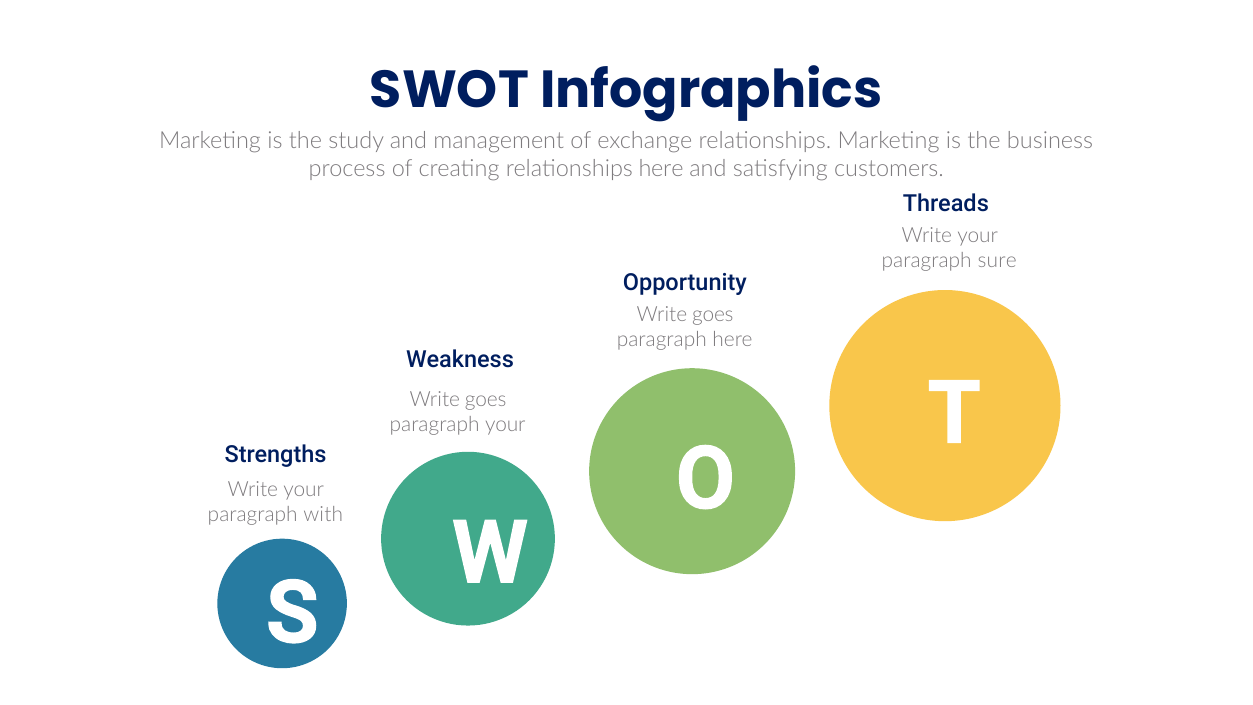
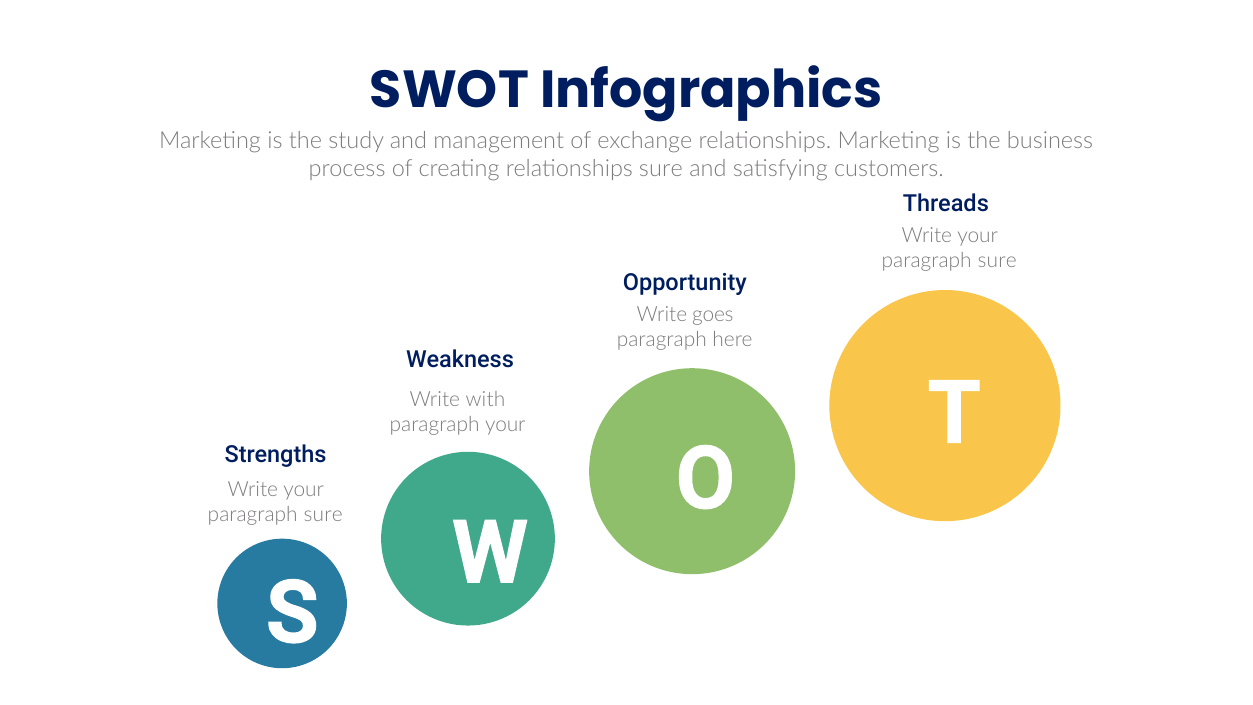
relationships here: here -> sure
goes at (486, 399): goes -> with
with at (323, 514): with -> sure
